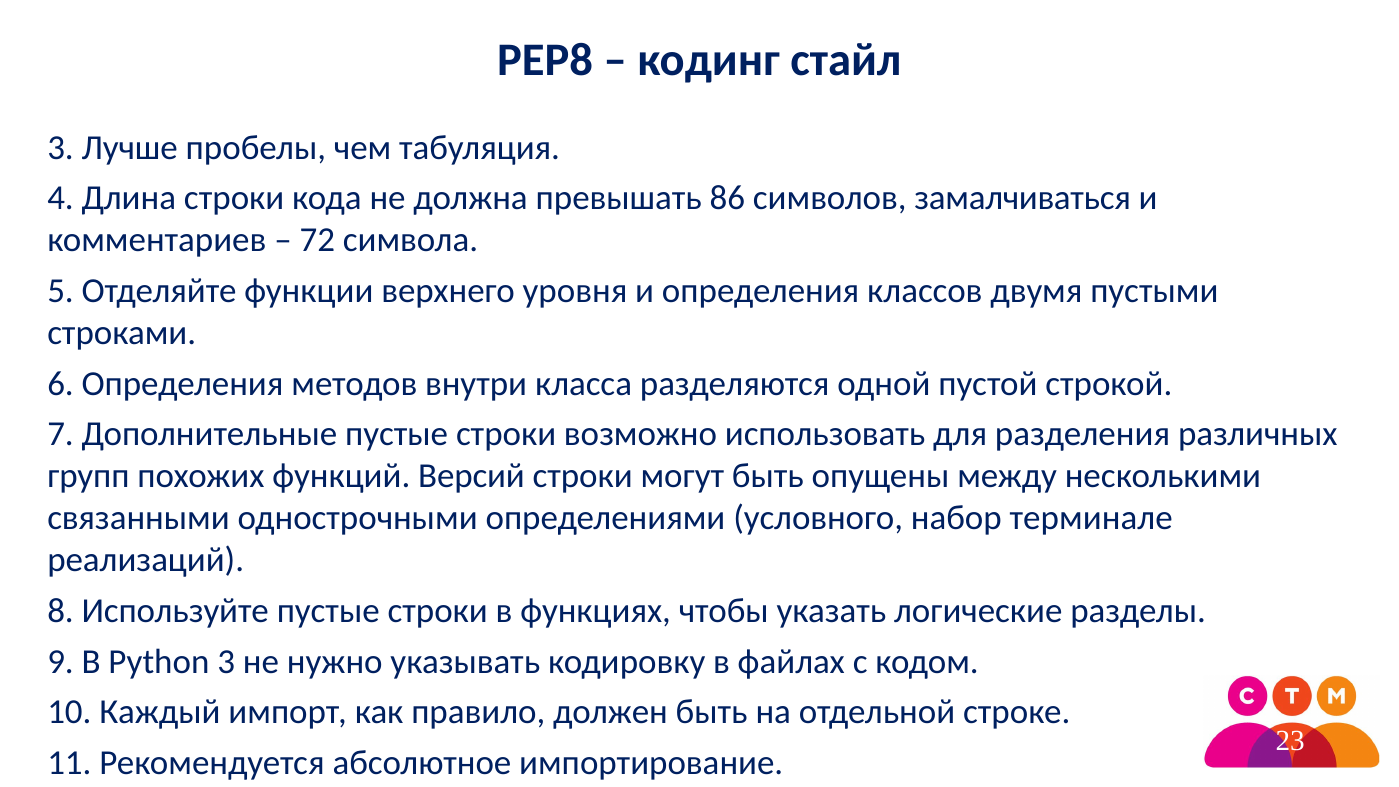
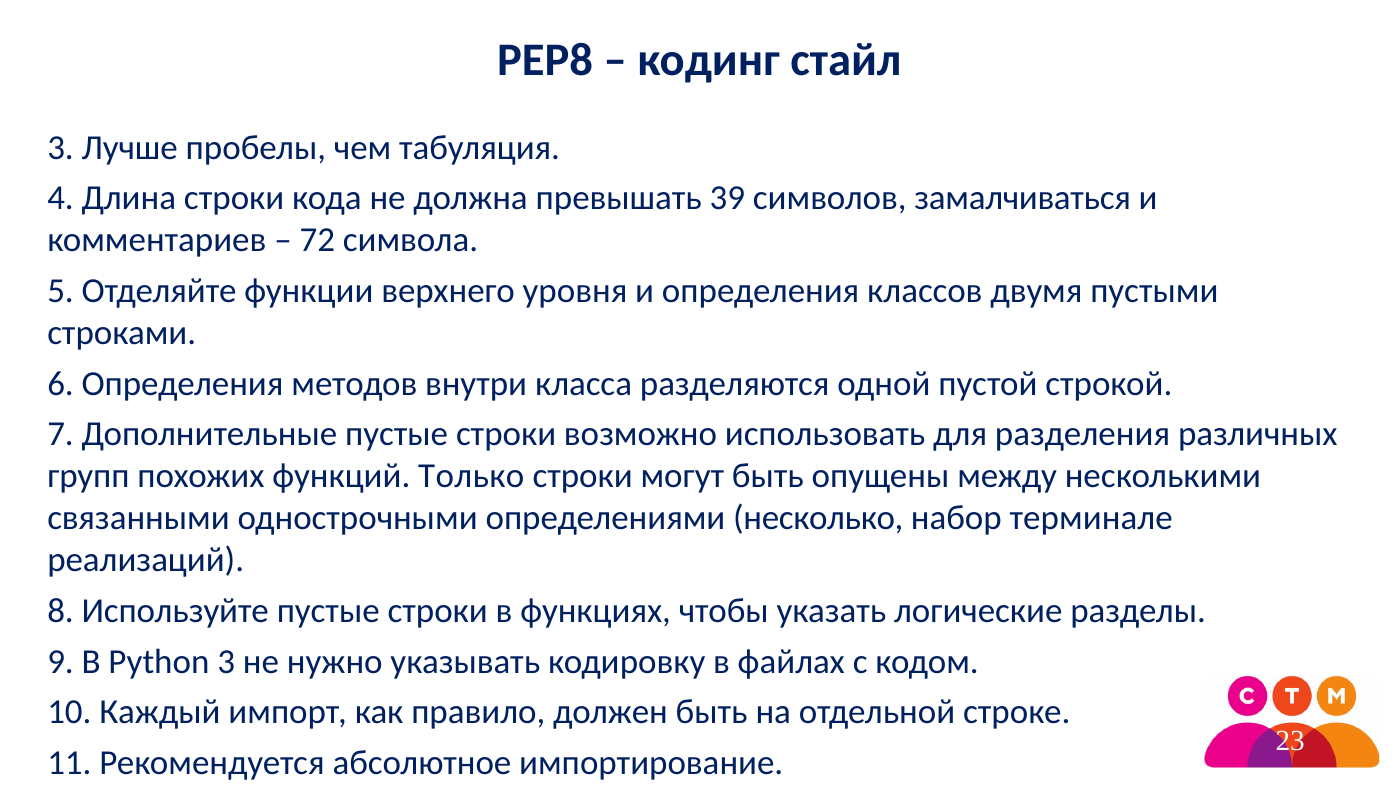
86: 86 -> 39
Версий: Версий -> Только
условного: условного -> несколько
